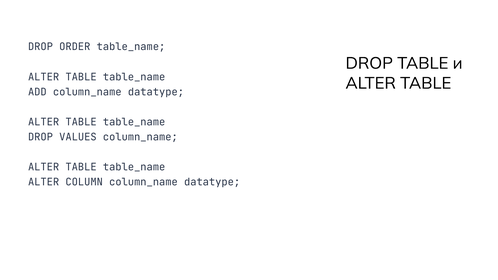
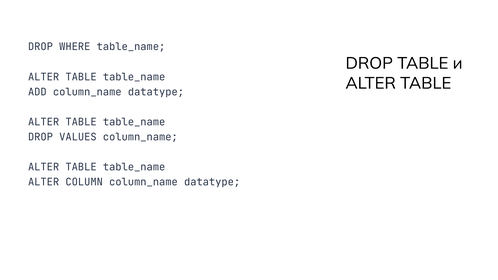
ORDER: ORDER -> WHERE
